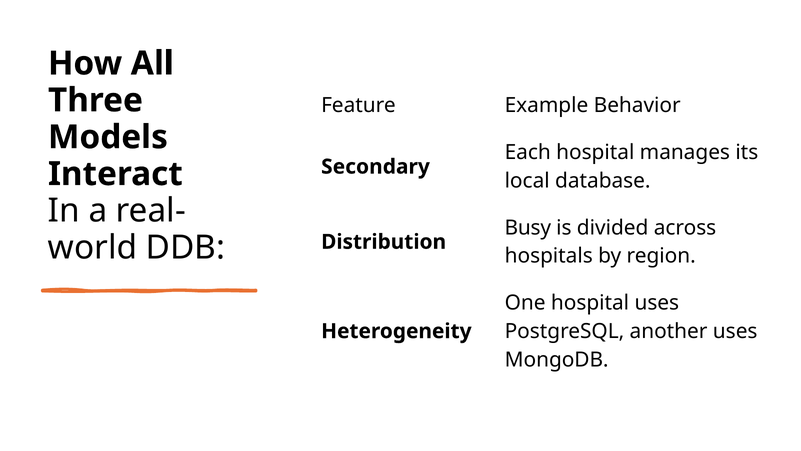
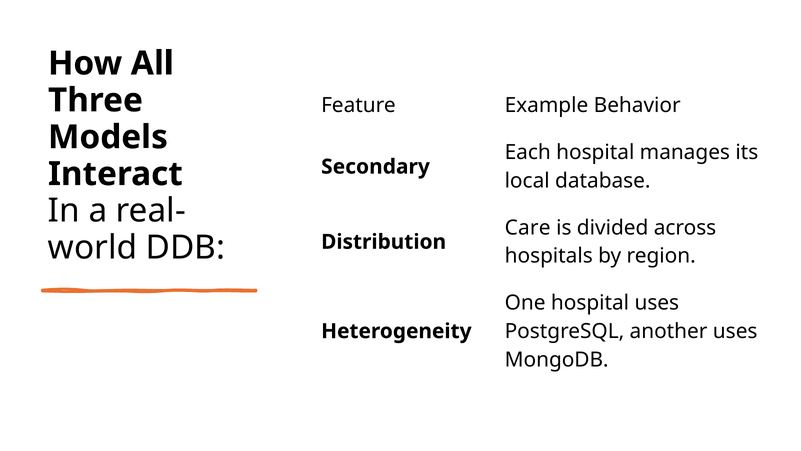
Busy: Busy -> Care
